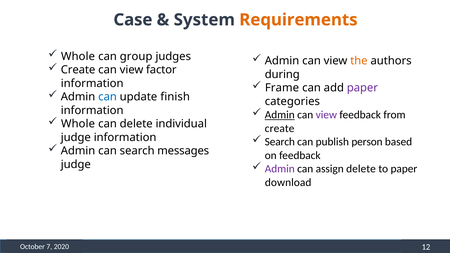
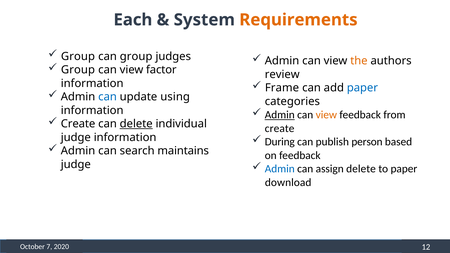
Case: Case -> Each
Whole at (78, 56): Whole -> Group
Create at (78, 70): Create -> Group
during: during -> review
paper at (362, 88) colour: purple -> blue
finish: finish -> using
view at (326, 115) colour: purple -> orange
Whole at (78, 124): Whole -> Create
delete at (136, 124) underline: none -> present
Search at (280, 142): Search -> During
messages: messages -> maintains
Admin at (280, 169) colour: purple -> blue
